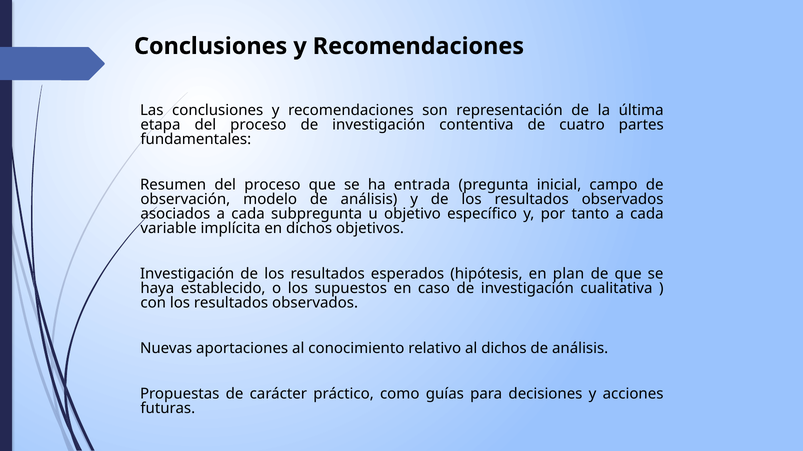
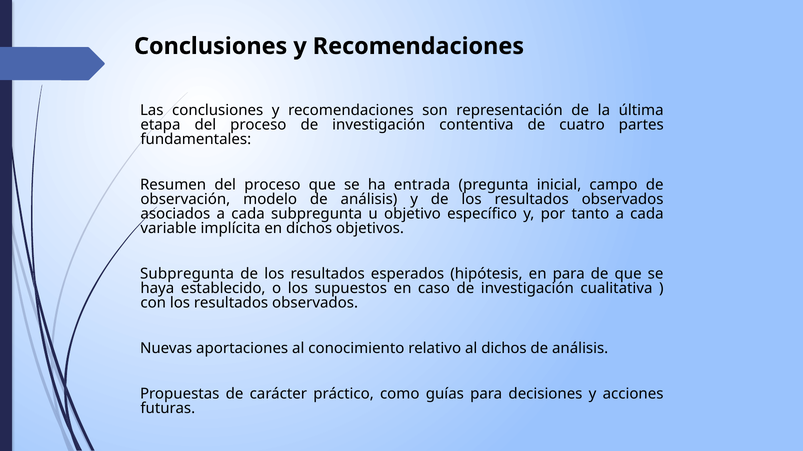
Investigación at (187, 274): Investigación -> Subpregunta
en plan: plan -> para
